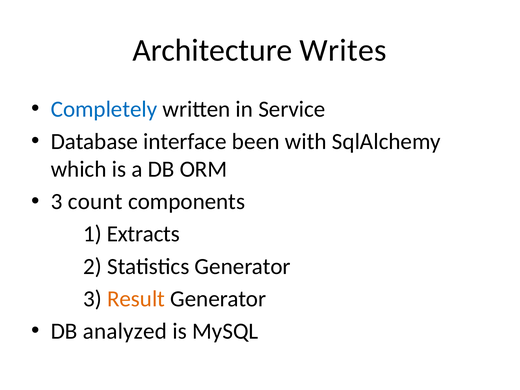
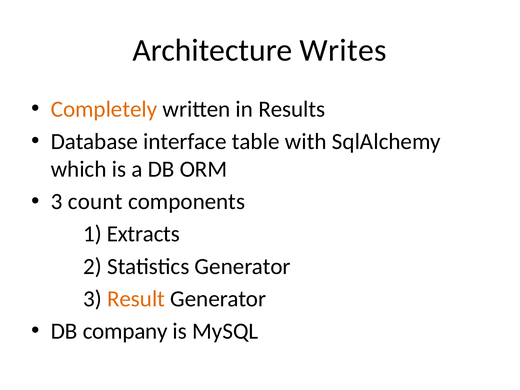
Completely colour: blue -> orange
Service: Service -> Results
been: been -> table
analyzed: analyzed -> company
